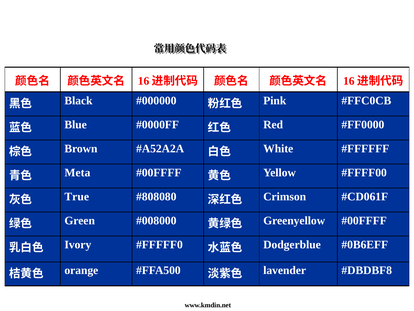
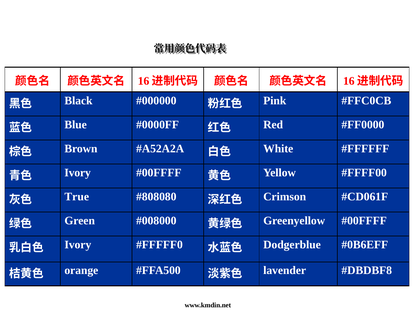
Meta at (77, 172): Meta -> Ivory
